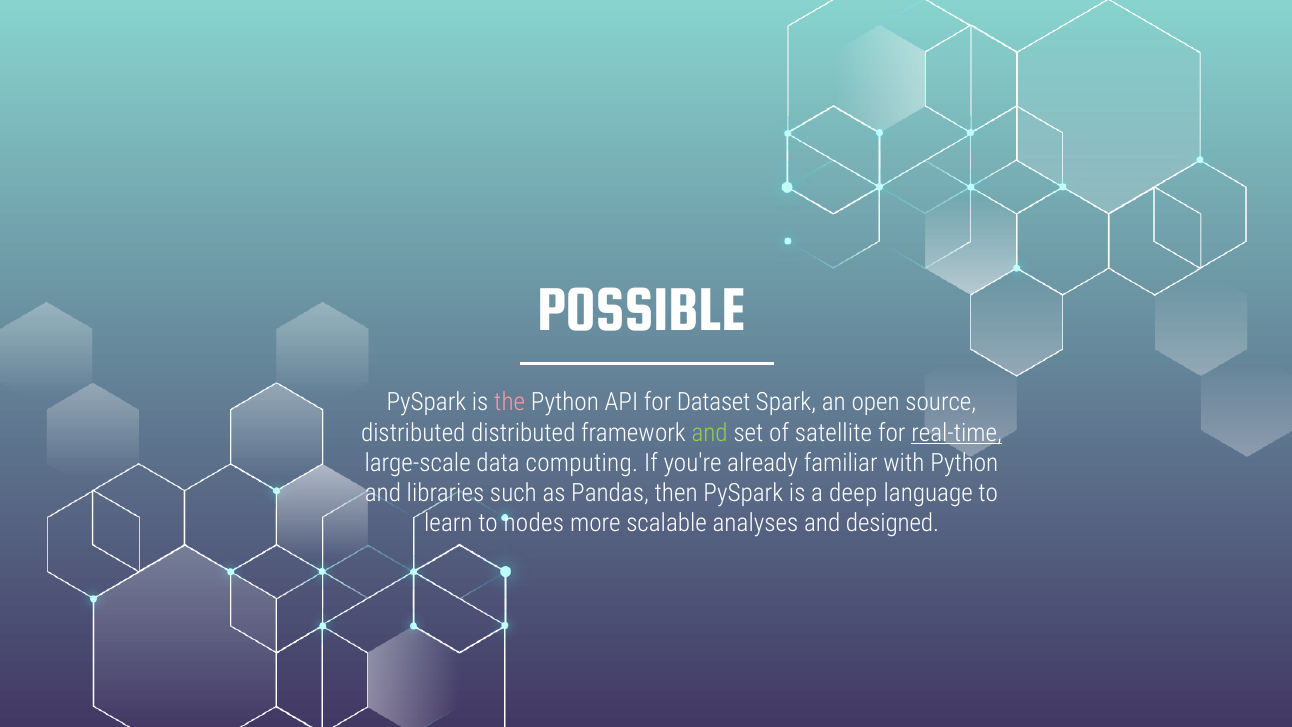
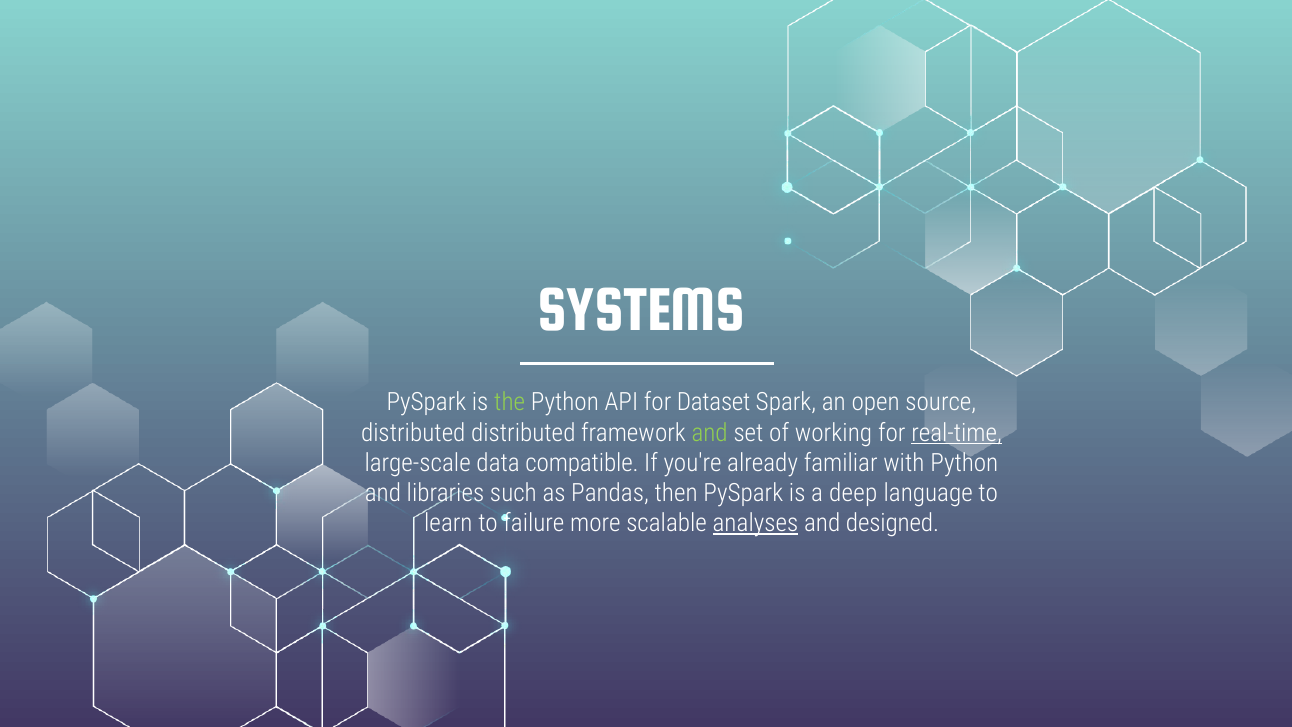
POSSIBLE: POSSIBLE -> SYSTEMS
the colour: pink -> light green
satellite: satellite -> working
computing: computing -> compatible
nodes: nodes -> failure
analyses underline: none -> present
